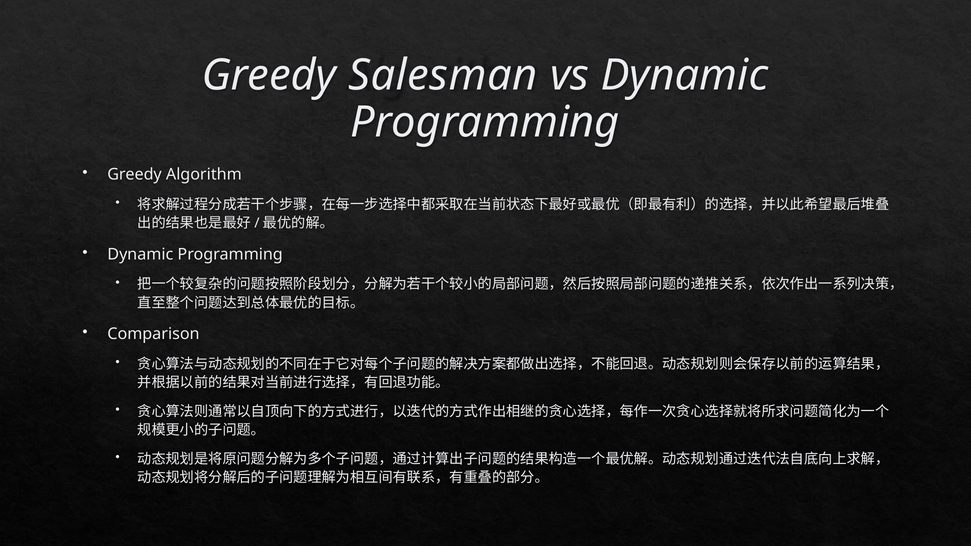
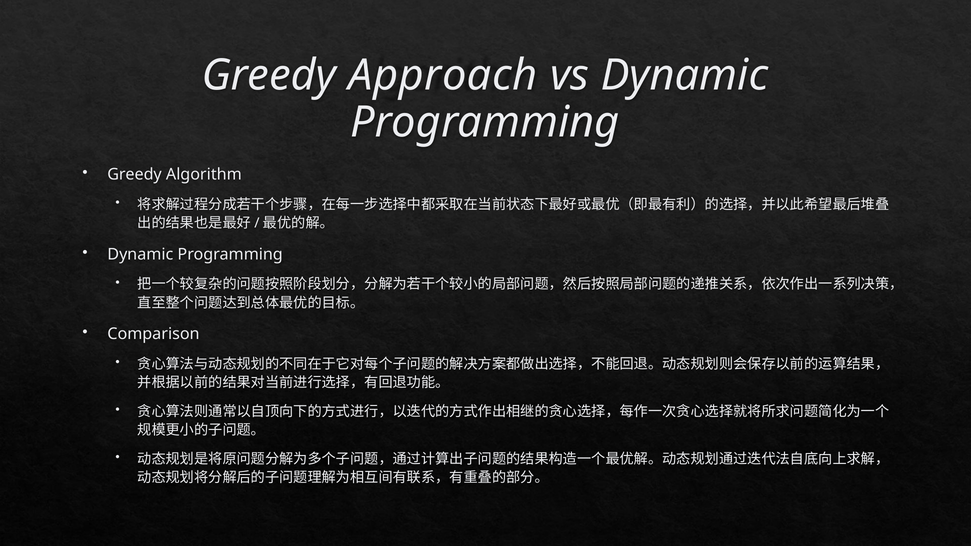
Salesman: Salesman -> Approach
